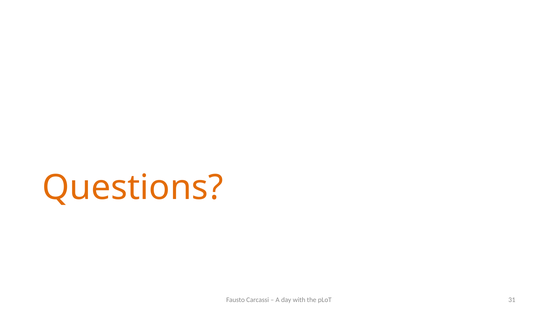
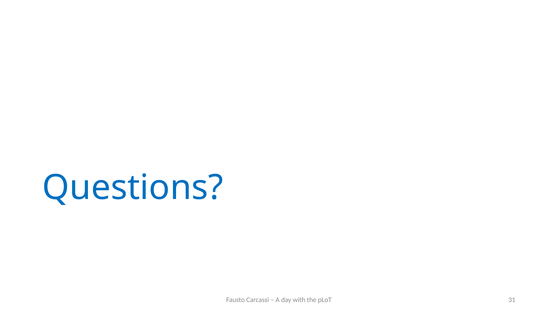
Questions colour: orange -> blue
